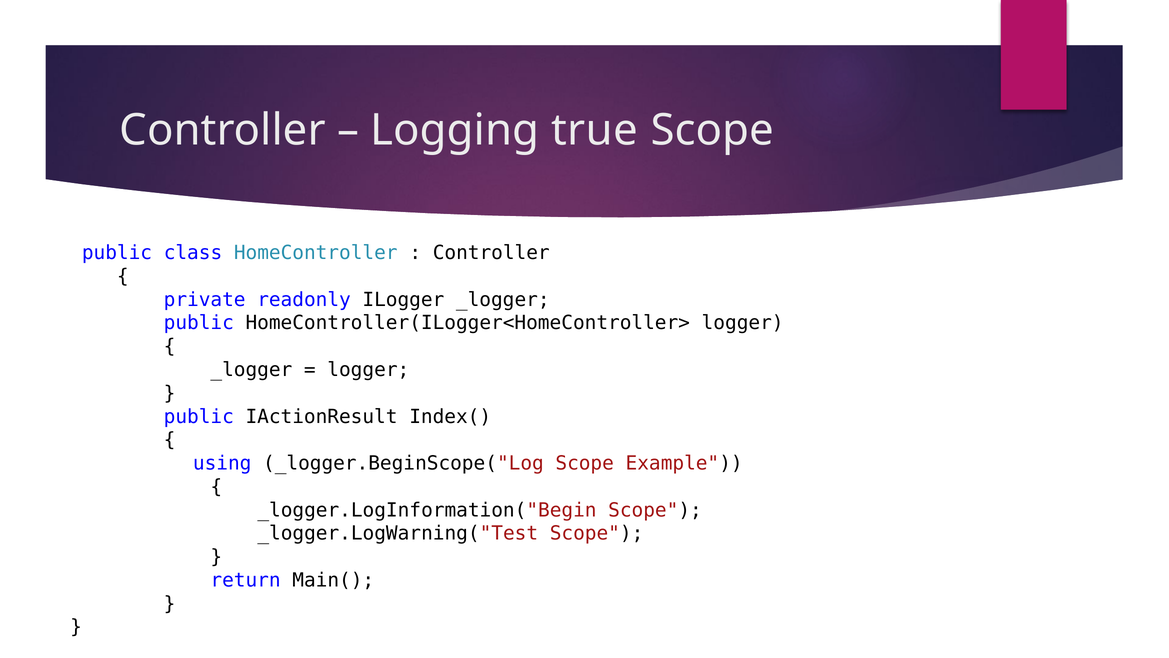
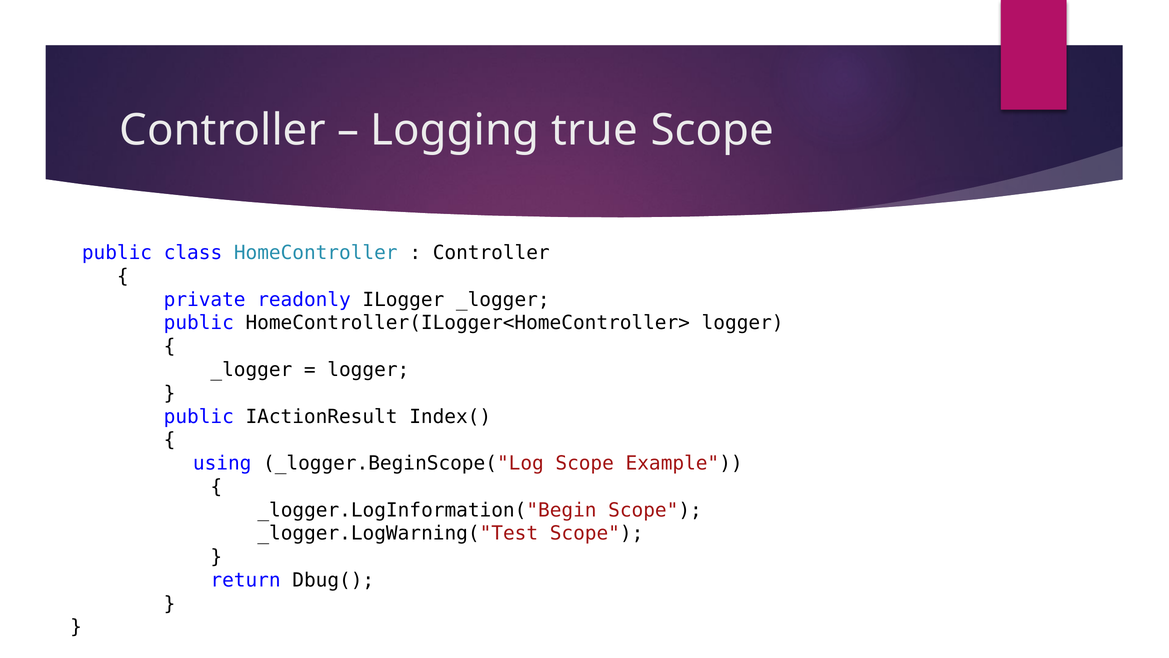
Main(: Main( -> Dbug(
